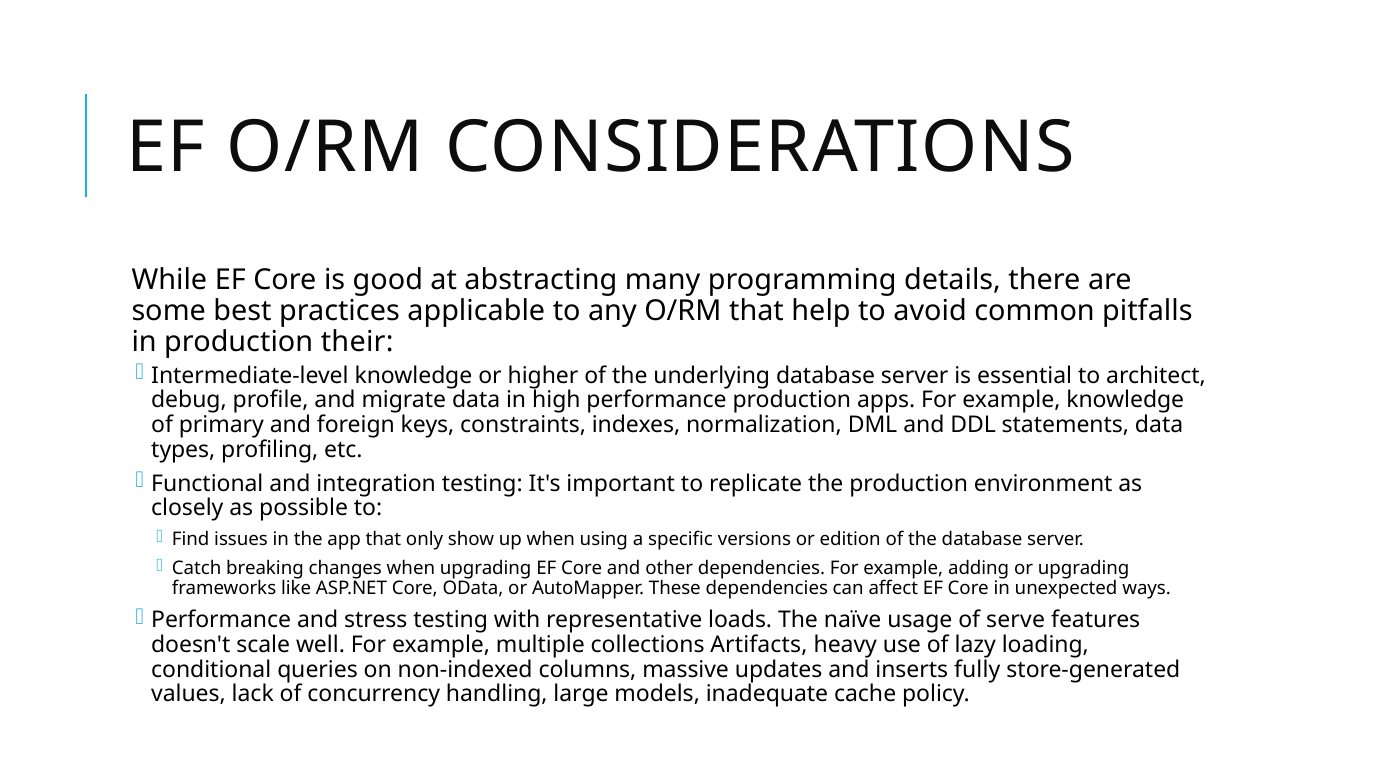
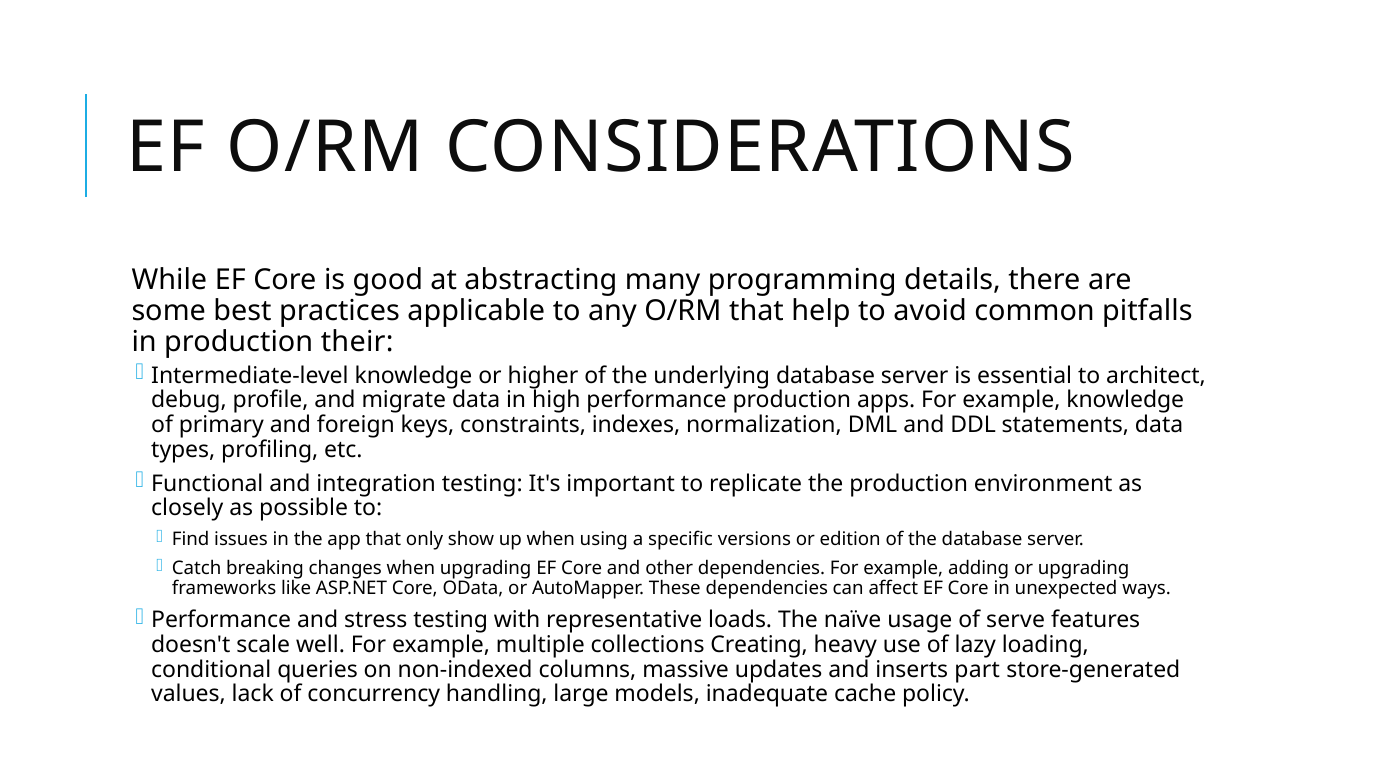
Artifacts: Artifacts -> Creating
fully: fully -> part
